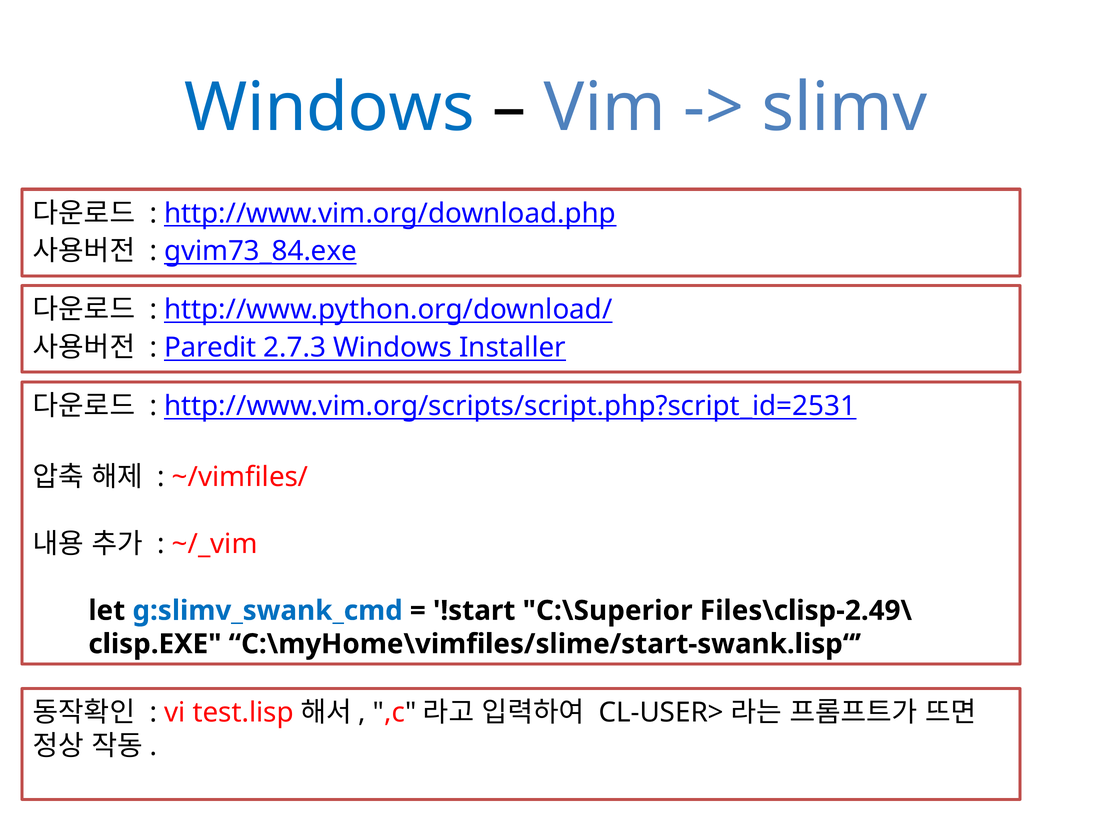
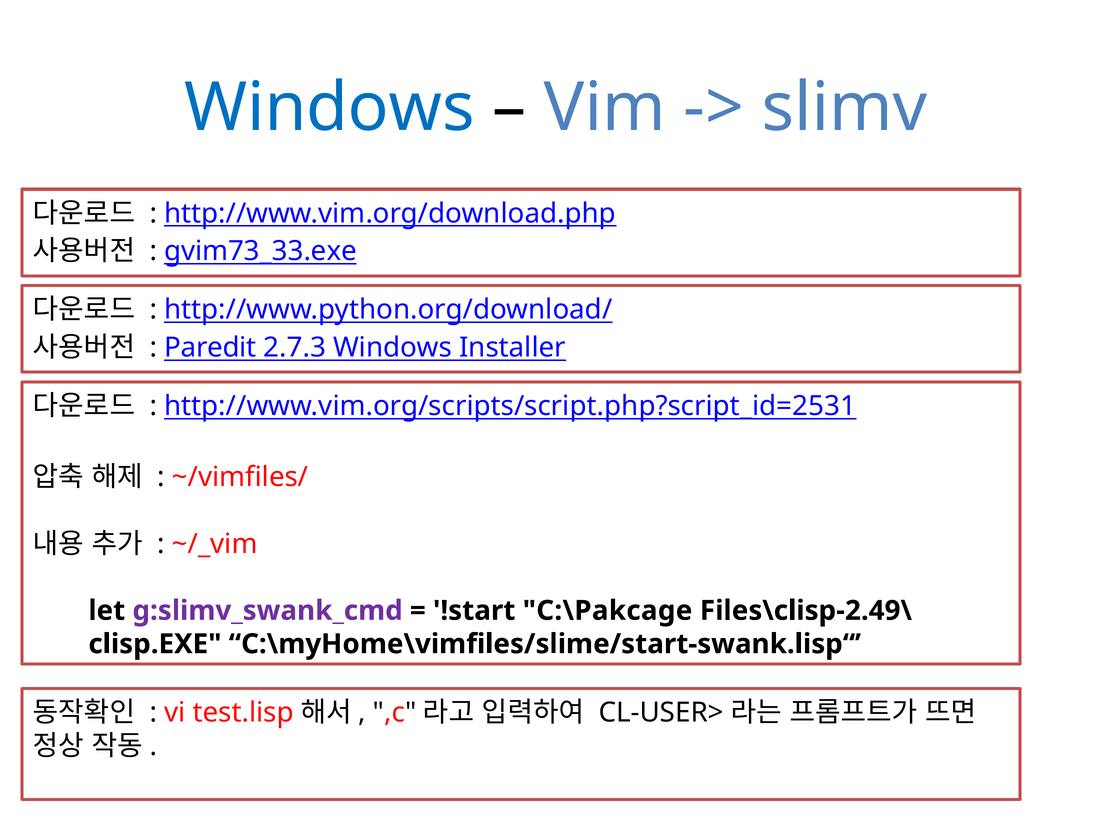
gvim73_84.exe: gvim73_84.exe -> gvim73_33.exe
g:slimv_swank_cmd colour: blue -> purple
C:\Superior: C:\Superior -> C:\Pakcage
